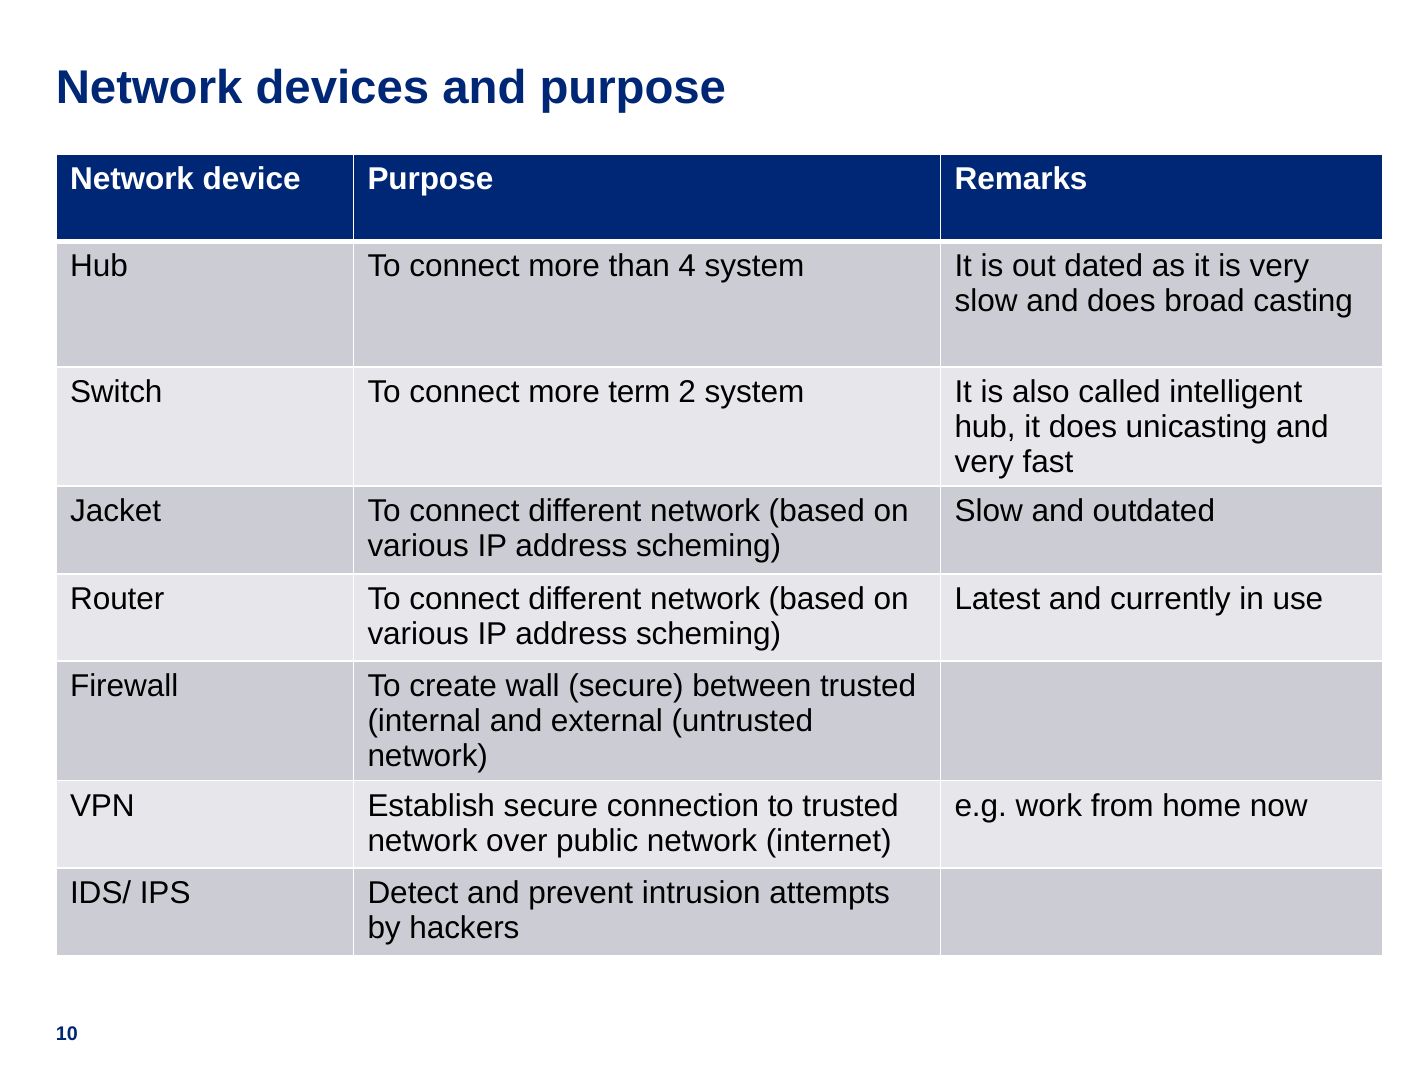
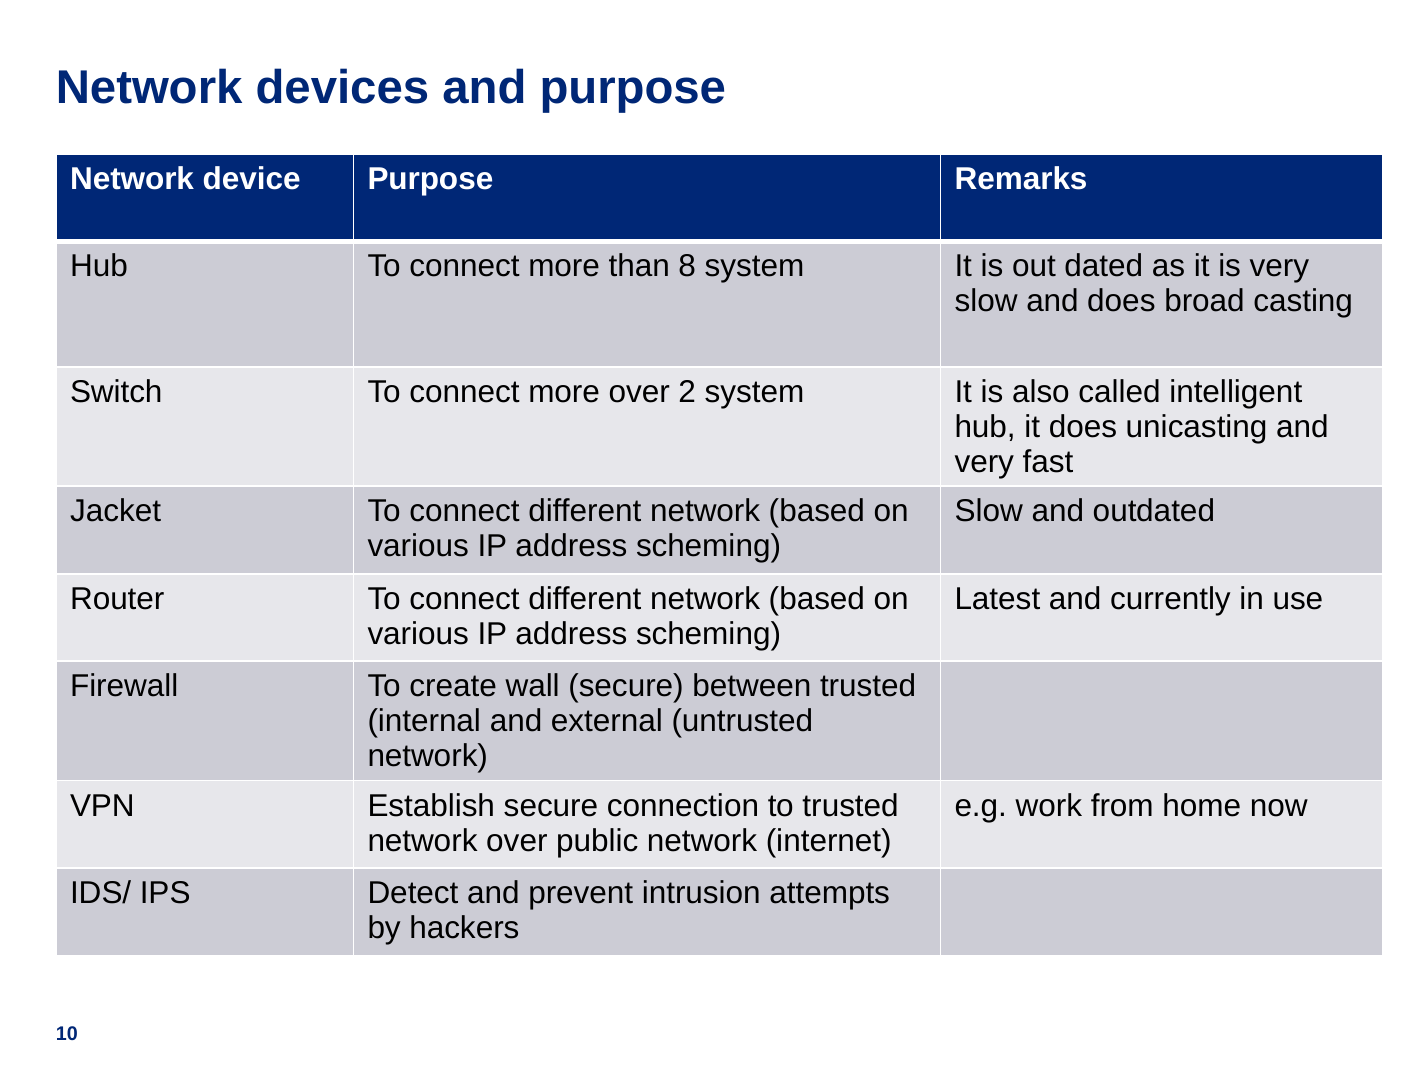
4: 4 -> 8
more term: term -> over
